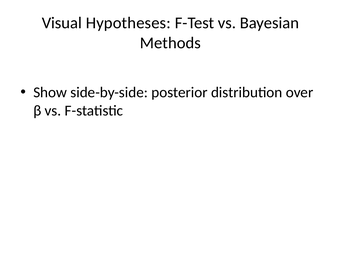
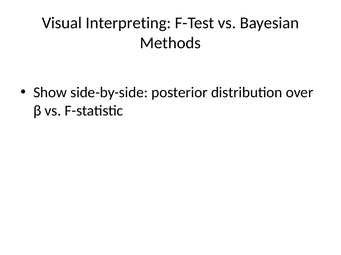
Hypotheses: Hypotheses -> Interpreting
